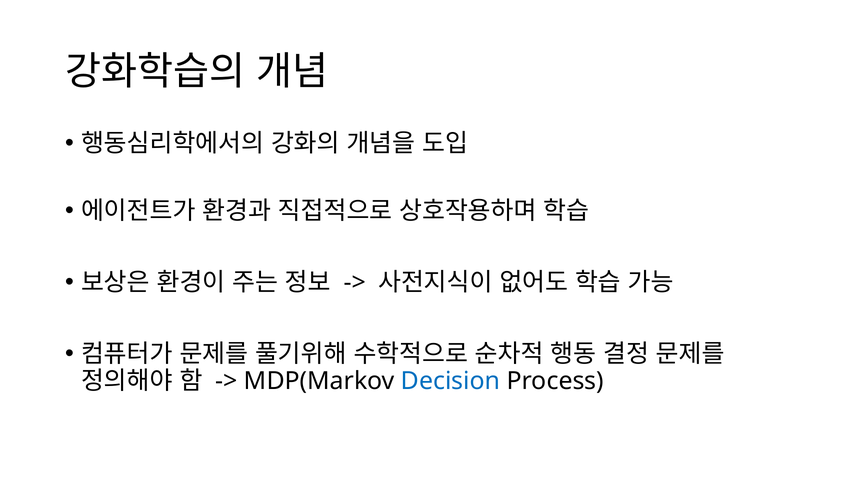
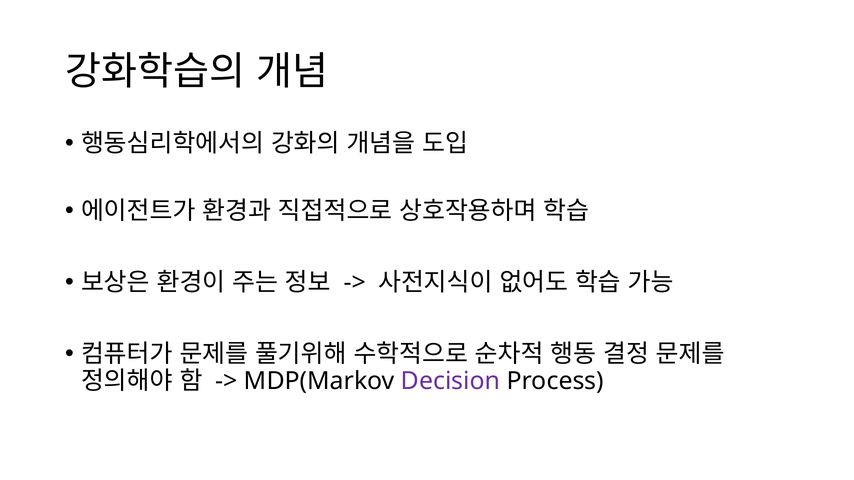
Decision colour: blue -> purple
